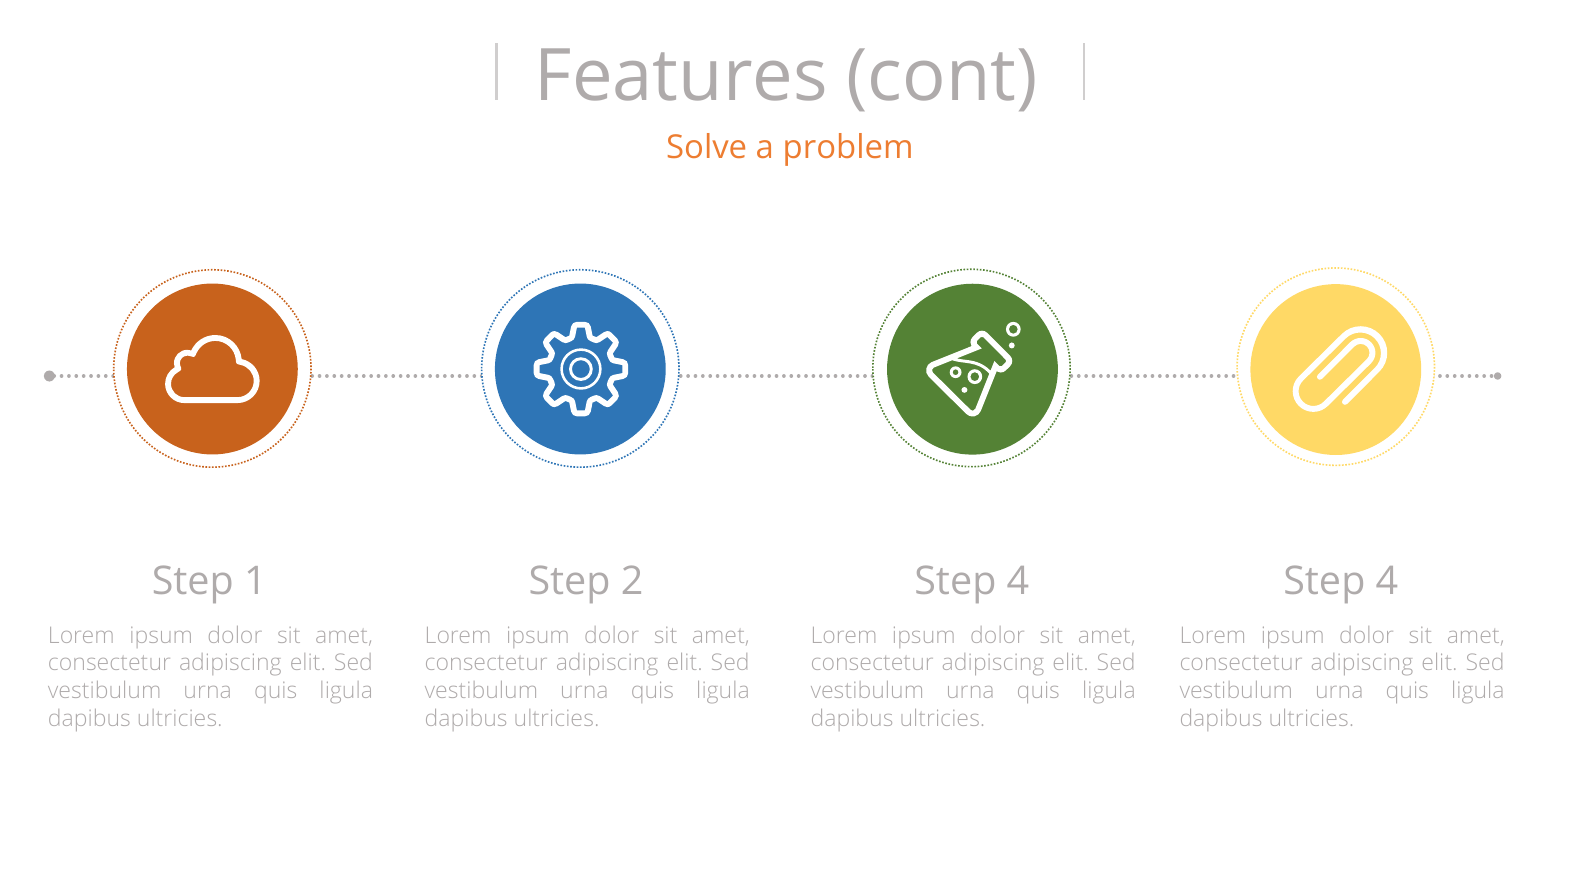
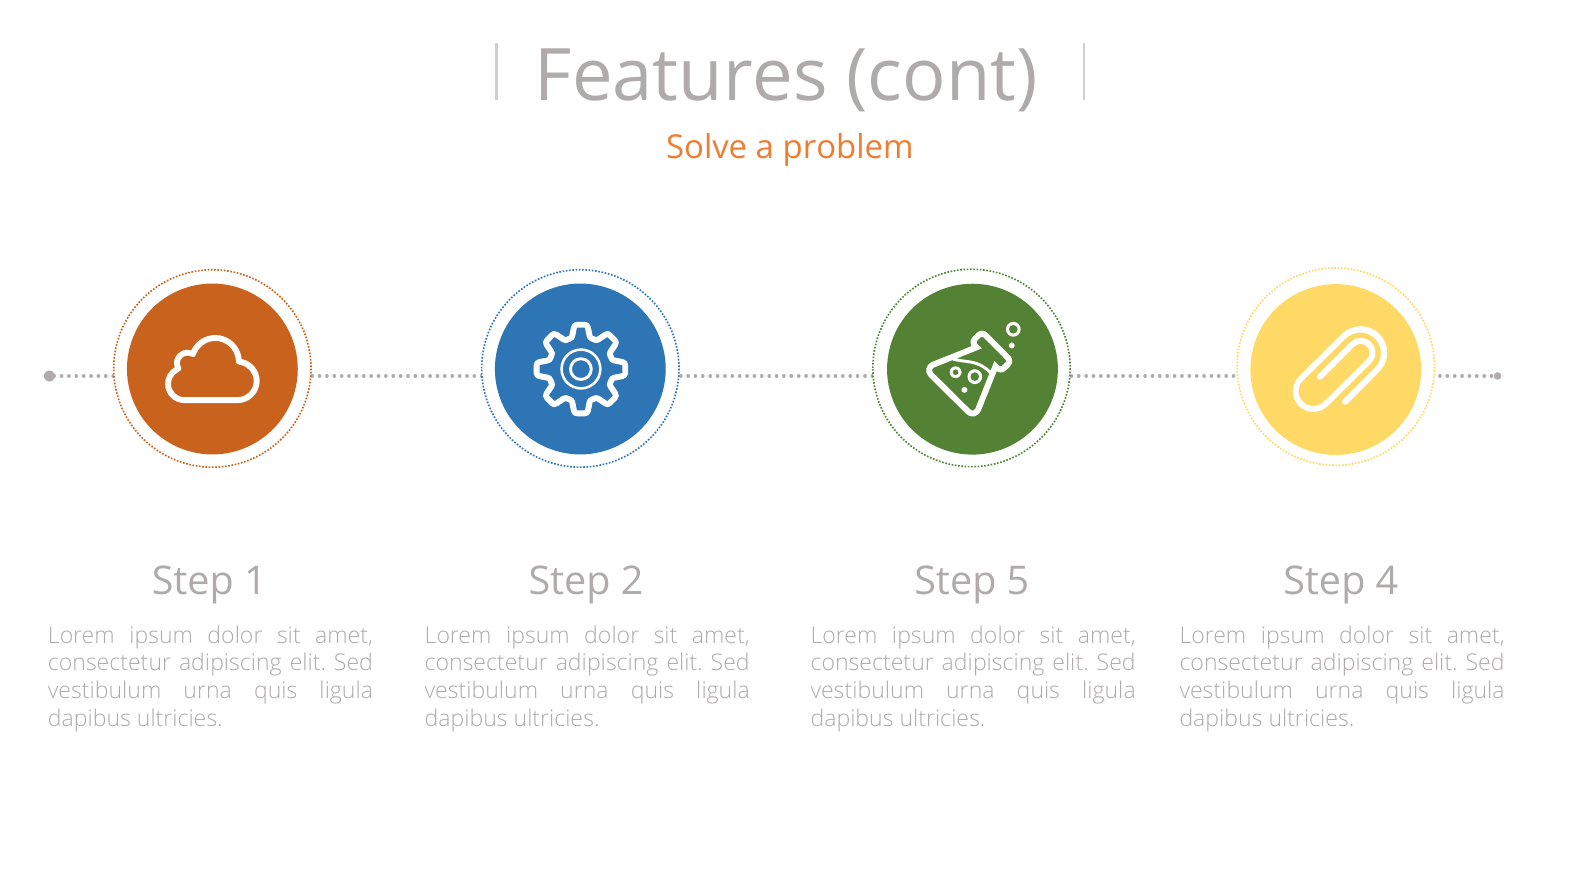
4 at (1018, 582): 4 -> 5
